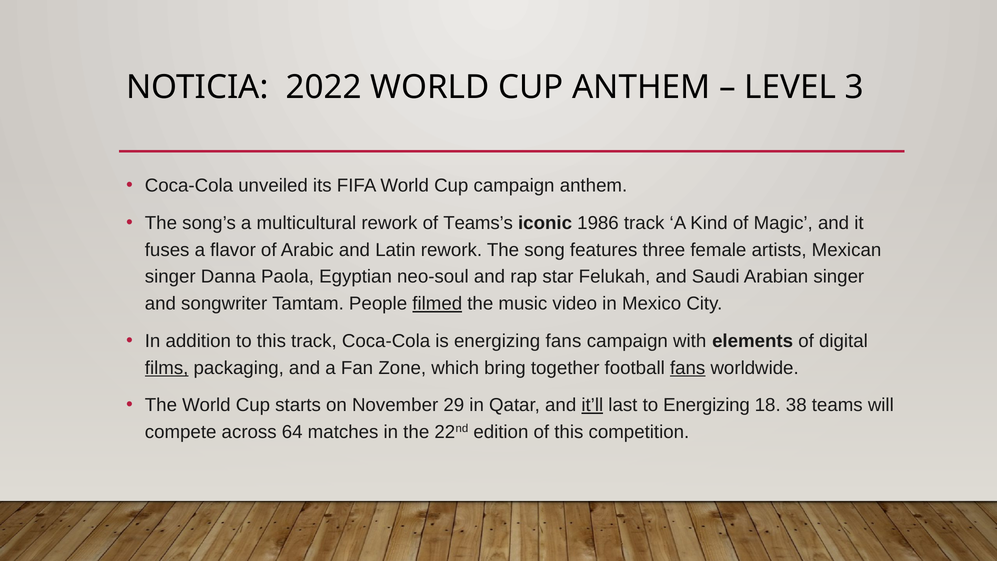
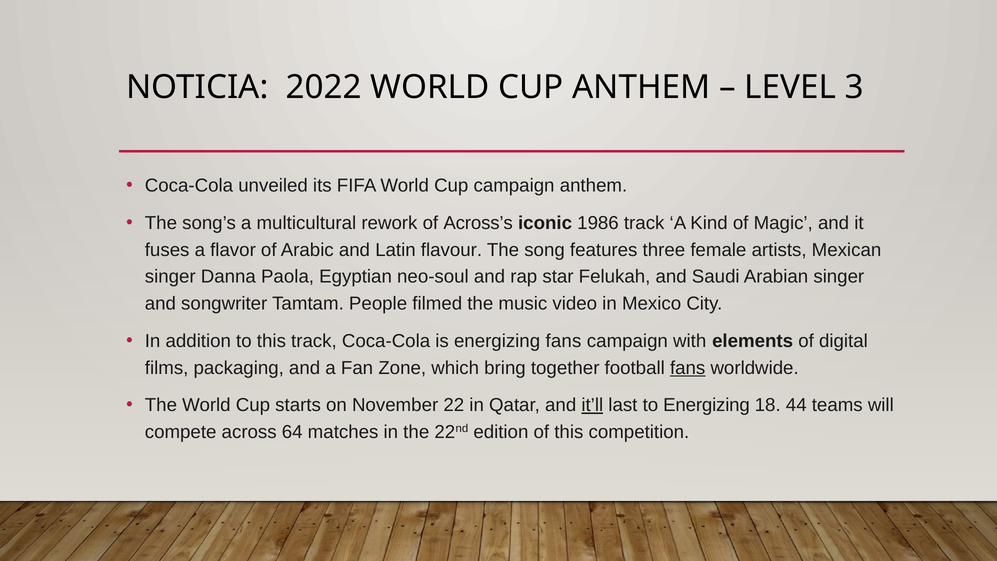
Teams’s: Teams’s -> Across’s
Latin rework: rework -> flavour
filmed underline: present -> none
films underline: present -> none
29: 29 -> 22
38: 38 -> 44
